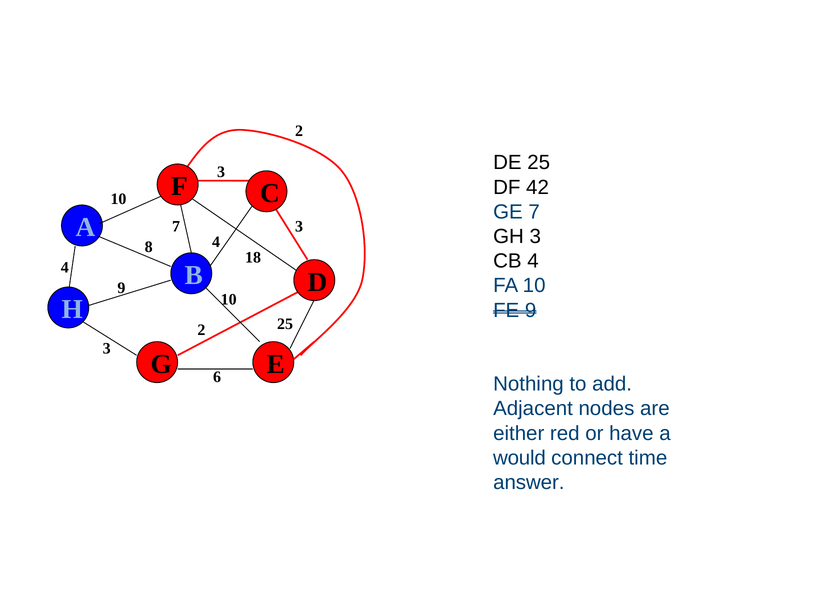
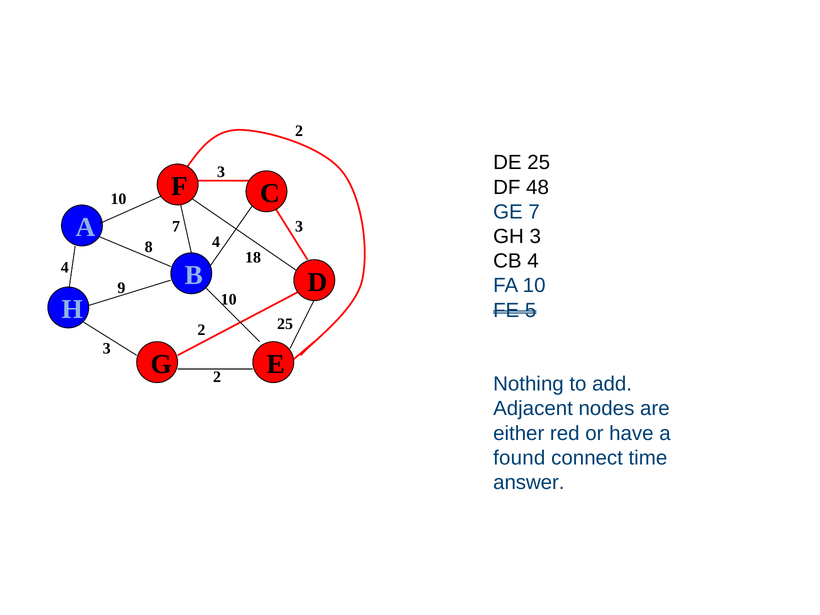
42: 42 -> 48
FE 9: 9 -> 5
G 6: 6 -> 2
would: would -> found
